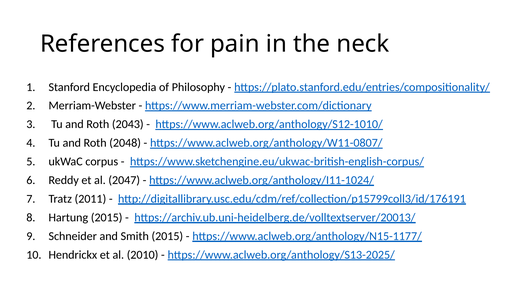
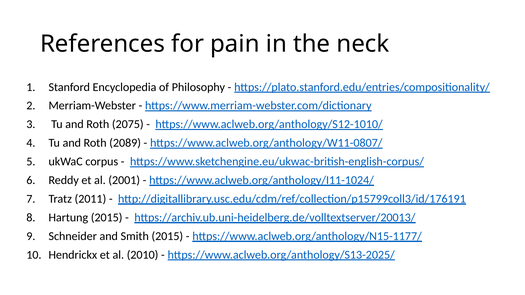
2043: 2043 -> 2075
2048: 2048 -> 2089
2047: 2047 -> 2001
